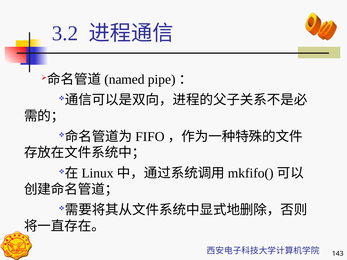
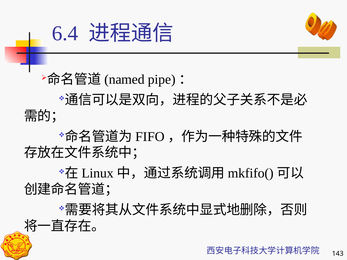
3.2: 3.2 -> 6.4
